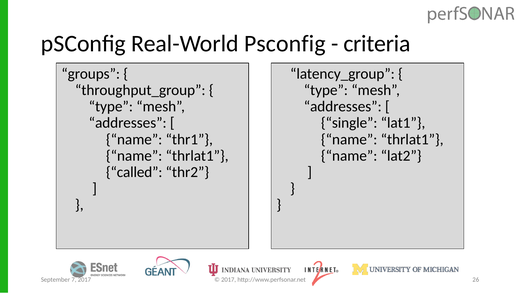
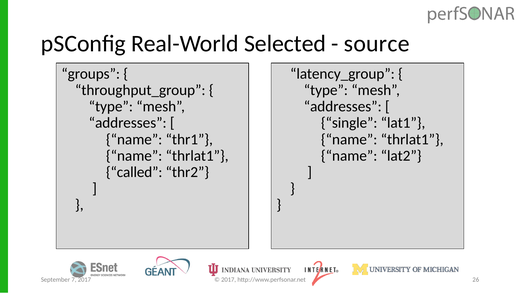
Real-World Psconfig: Psconfig -> Selected
criteria: criteria -> source
